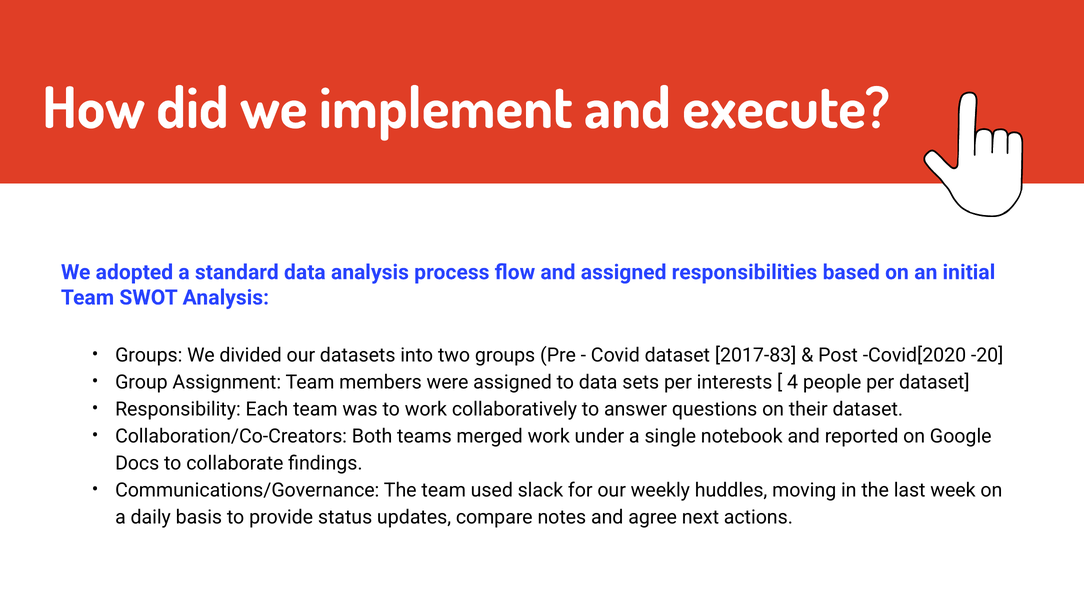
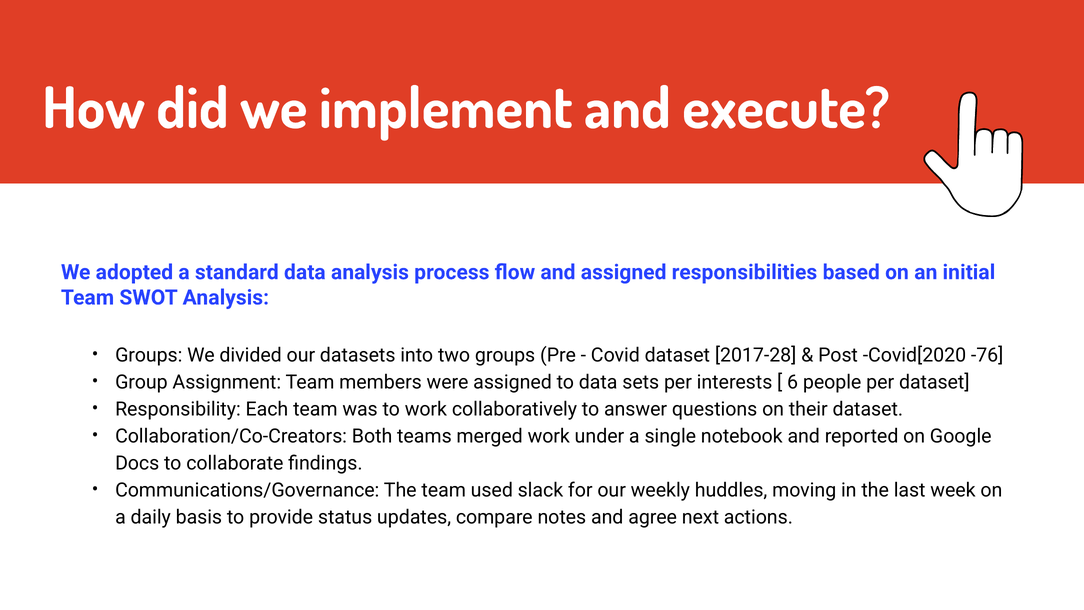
2017-83: 2017-83 -> 2017-28
-20: -20 -> -76
4: 4 -> 6
